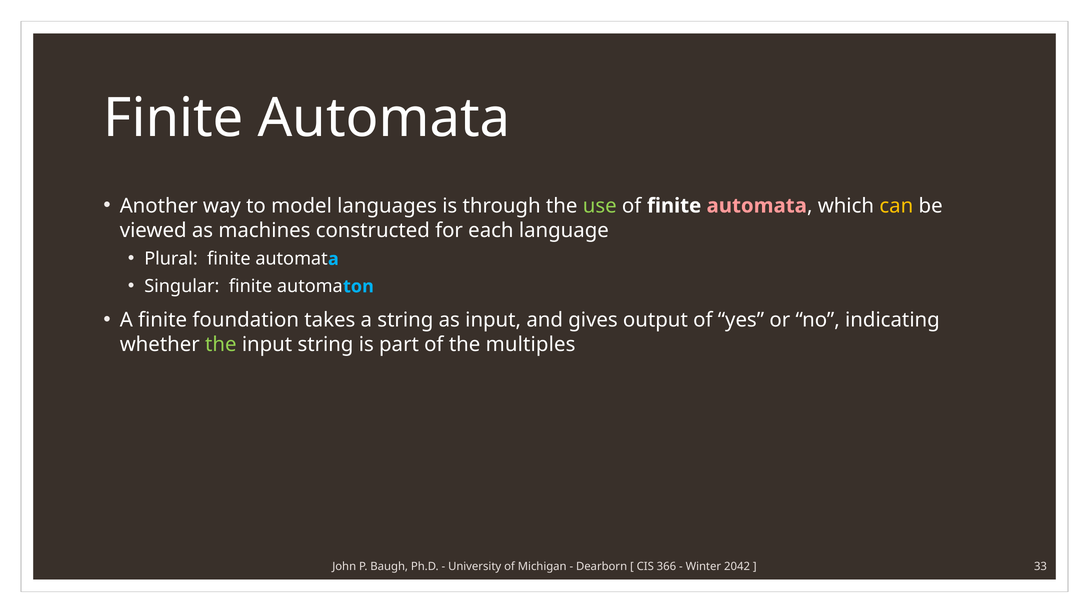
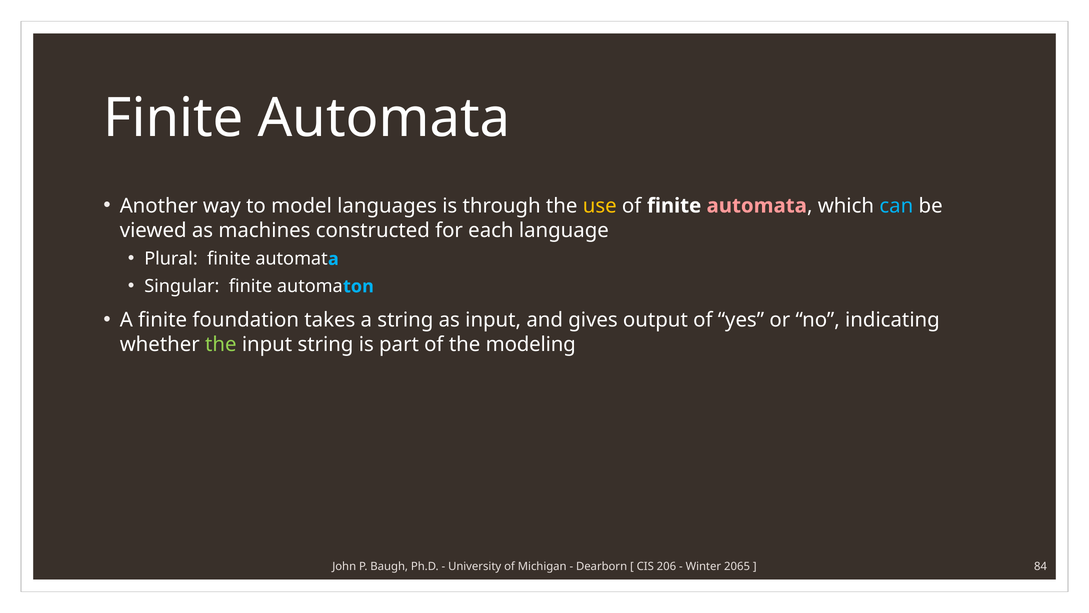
use colour: light green -> yellow
can colour: yellow -> light blue
multiples: multiples -> modeling
366: 366 -> 206
2042: 2042 -> 2065
33: 33 -> 84
